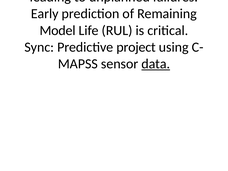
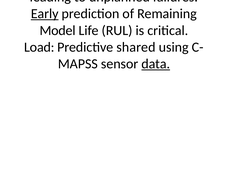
Early underline: none -> present
Sync: Sync -> Load
project: project -> shared
